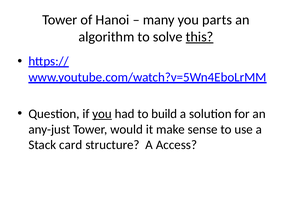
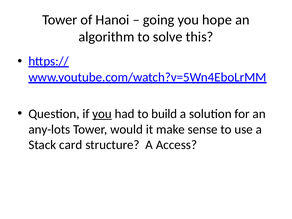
many: many -> going
parts: parts -> hope
this underline: present -> none
any-just: any-just -> any-lots
